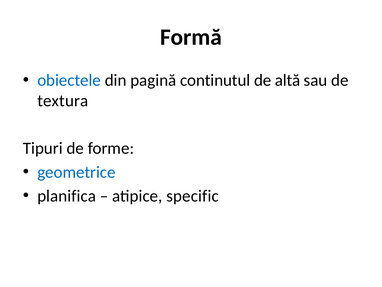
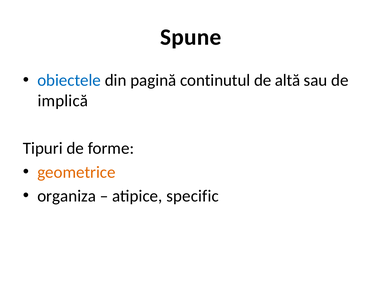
Formă: Formă -> Spune
textura: textura -> implică
geometrice colour: blue -> orange
planifica: planifica -> organiza
